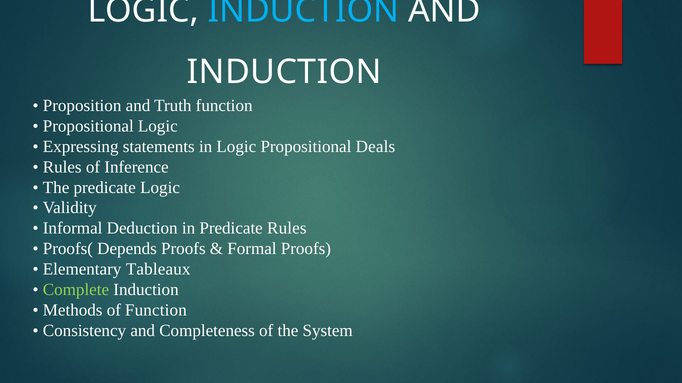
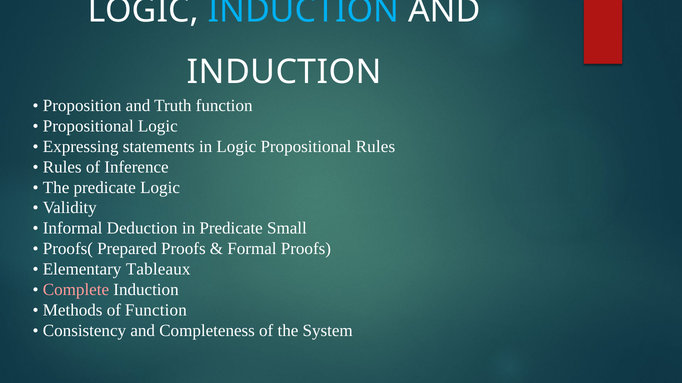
Propositional Deals: Deals -> Rules
Predicate Rules: Rules -> Small
Depends: Depends -> Prepared
Complete colour: light green -> pink
